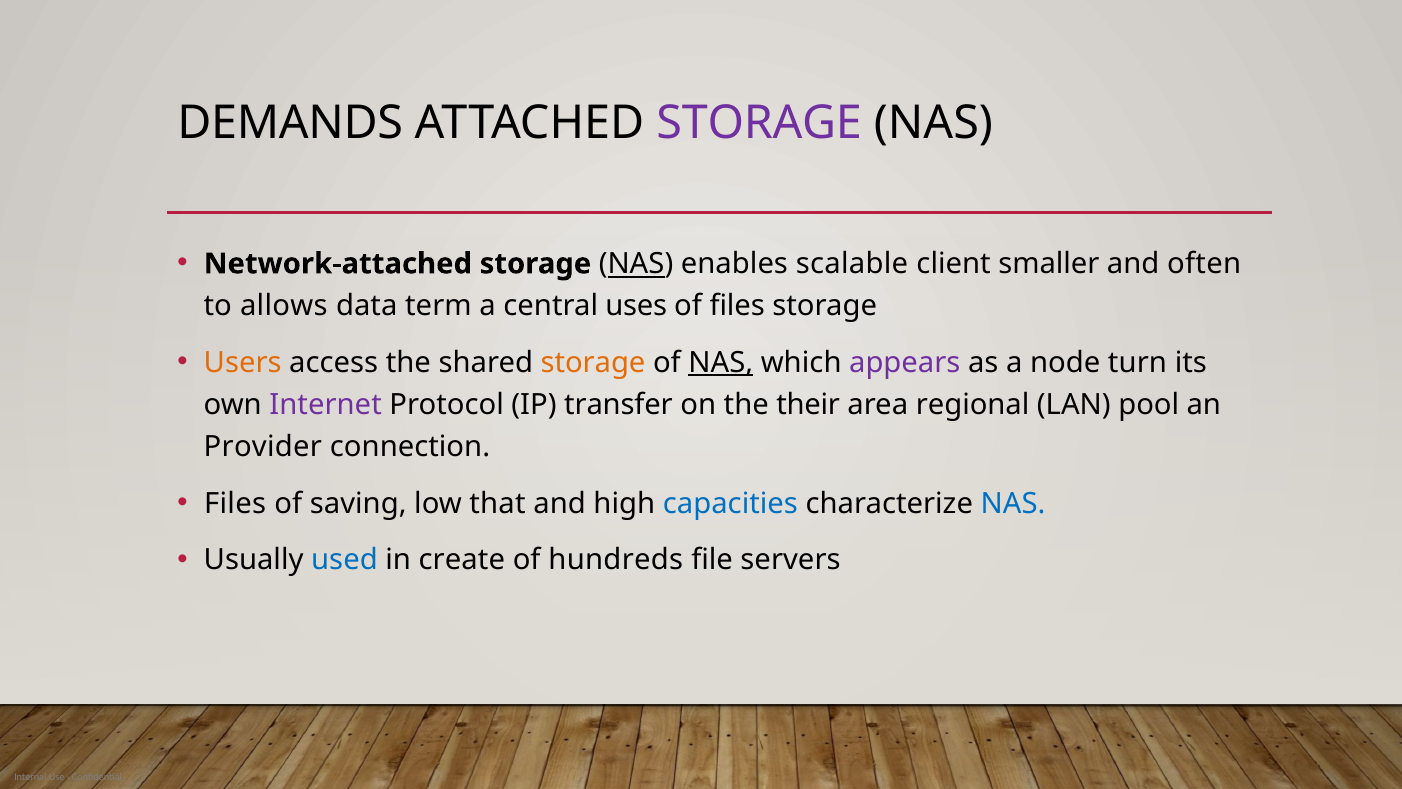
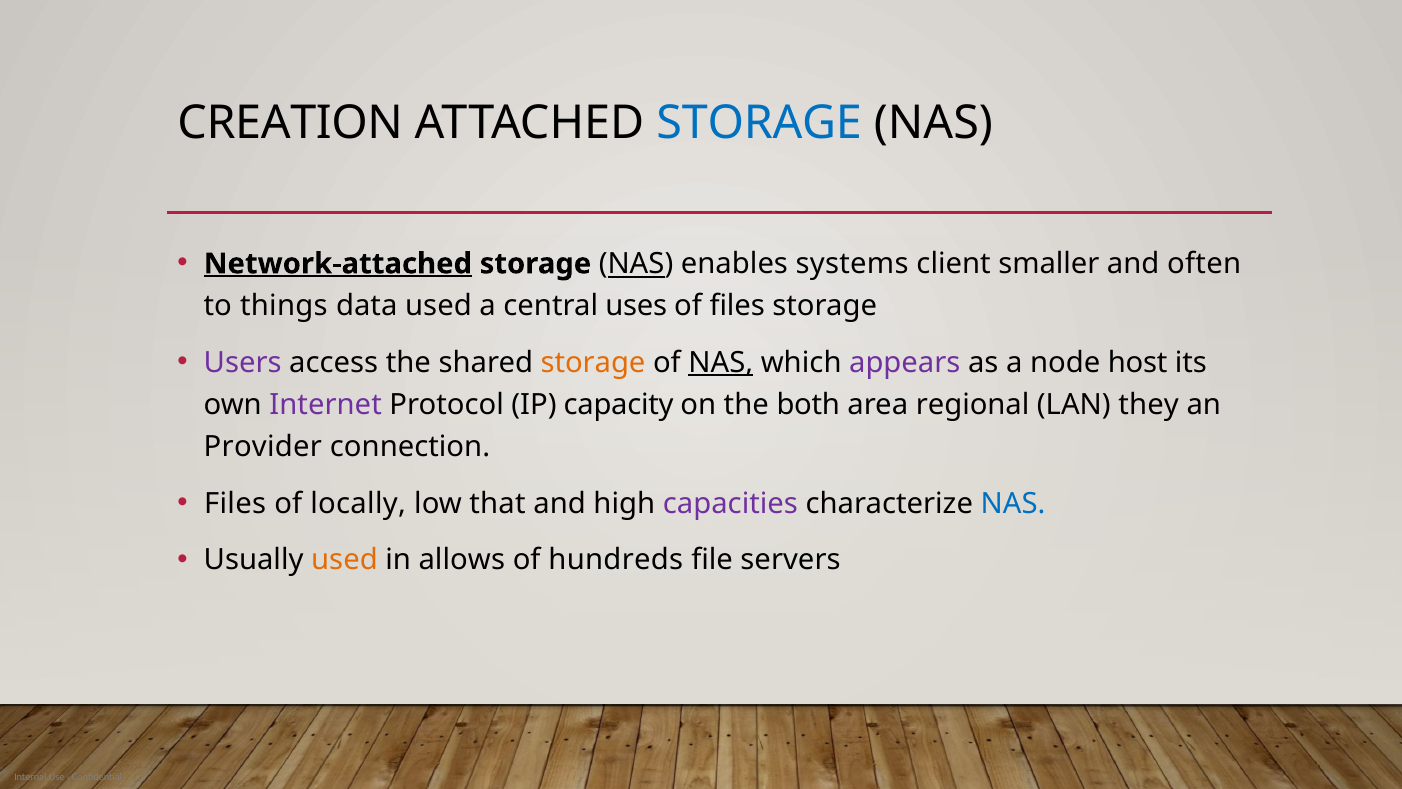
DEMANDS: DEMANDS -> CREATION
STORAGE at (759, 123) colour: purple -> blue
Network-attached underline: none -> present
scalable: scalable -> systems
allows: allows -> things
data term: term -> used
Users colour: orange -> purple
turn: turn -> host
transfer: transfer -> capacity
their: their -> both
pool: pool -> they
saving: saving -> locally
capacities colour: blue -> purple
used at (344, 560) colour: blue -> orange
create: create -> allows
